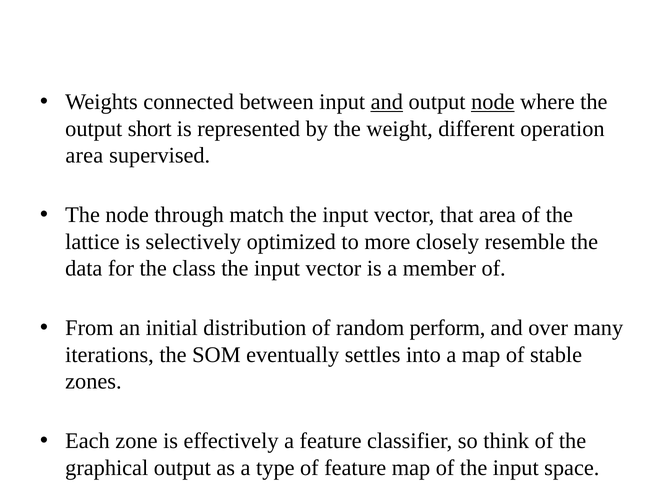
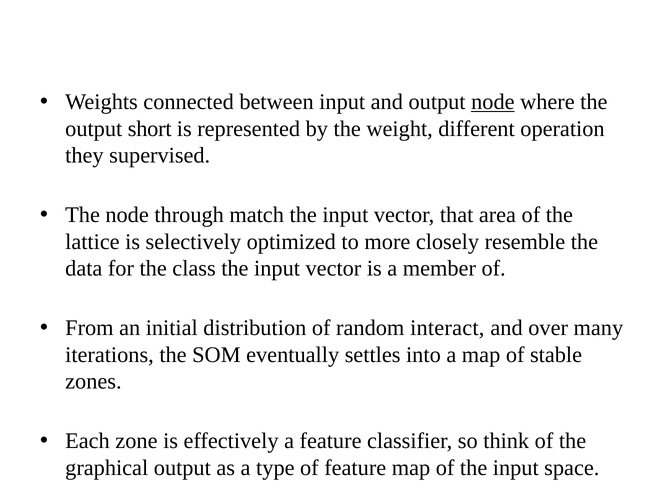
and at (387, 102) underline: present -> none
area at (84, 156): area -> they
perform: perform -> interact
